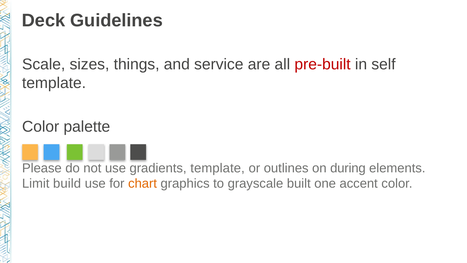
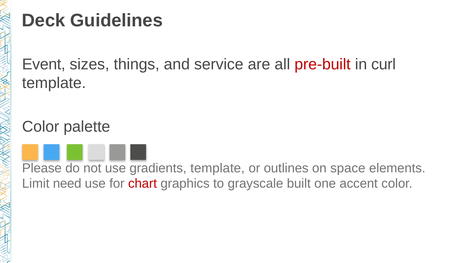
Scale: Scale -> Event
self: self -> curl
during: during -> space
build: build -> need
chart colour: orange -> red
